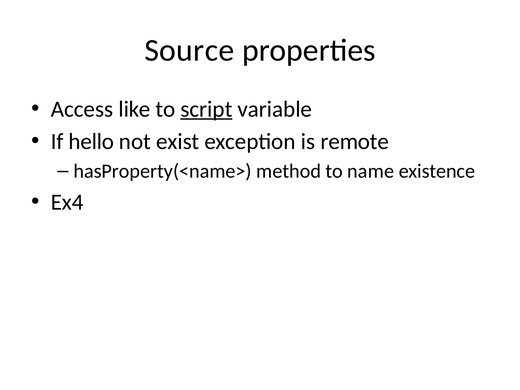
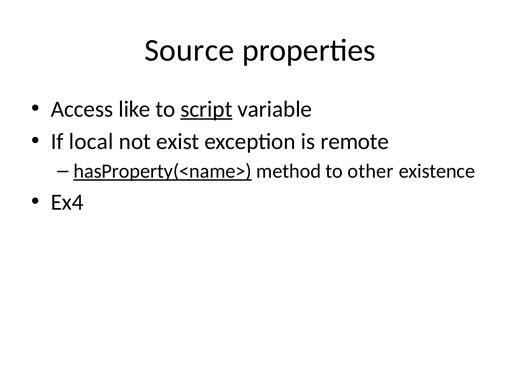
hello: hello -> local
hasProperty(<name> underline: none -> present
name: name -> other
